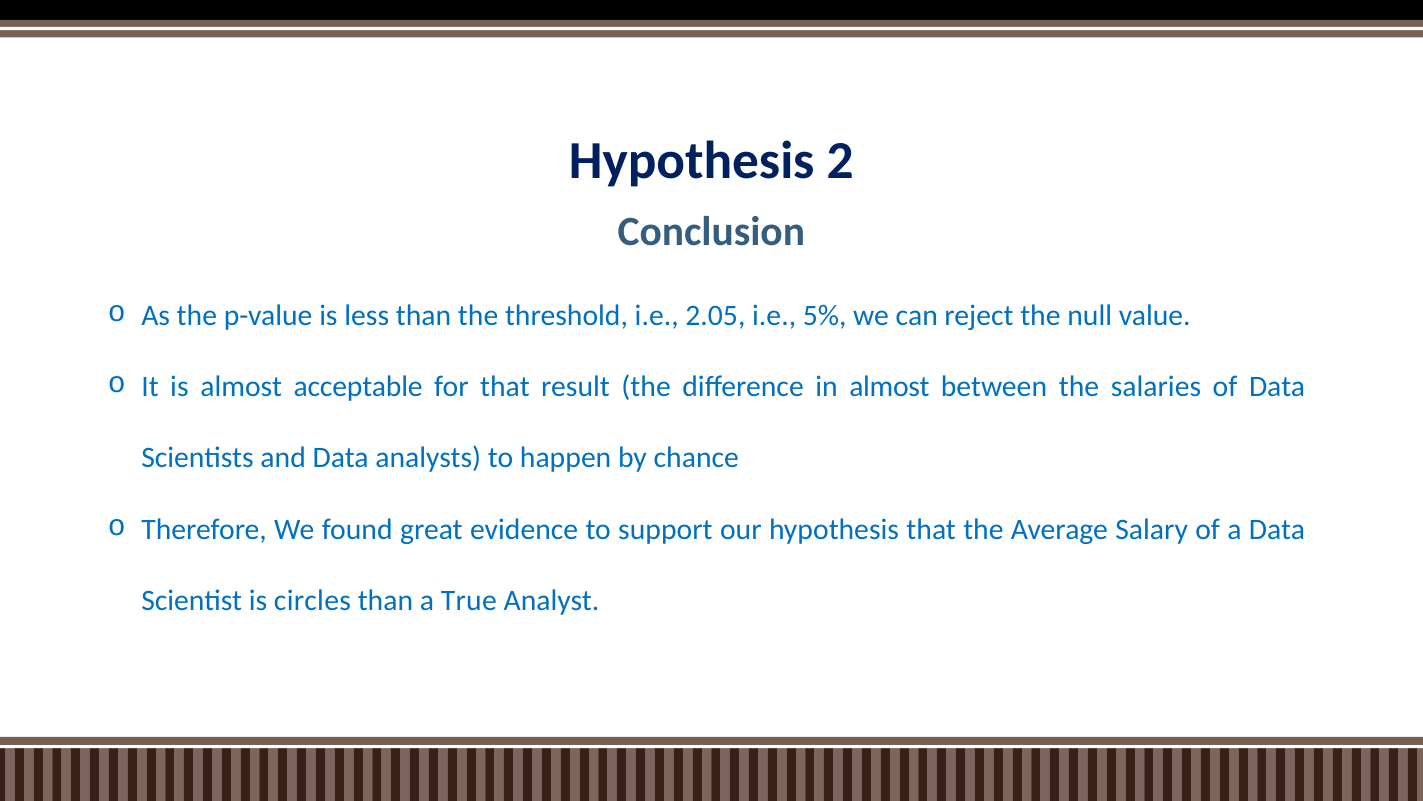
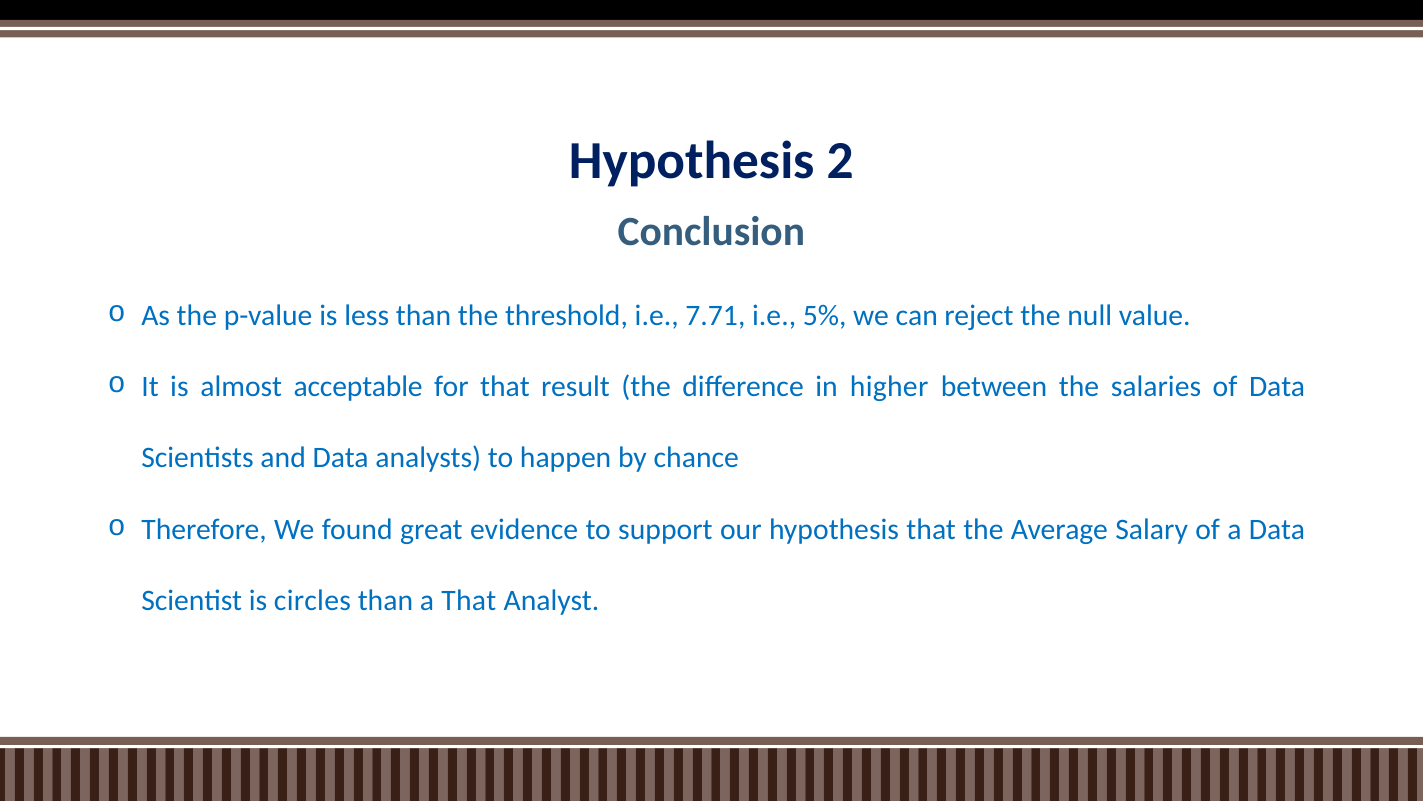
2.05: 2.05 -> 7.71
in almost: almost -> higher
a True: True -> That
